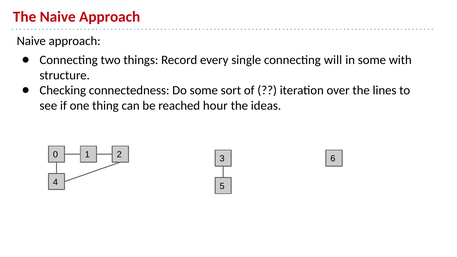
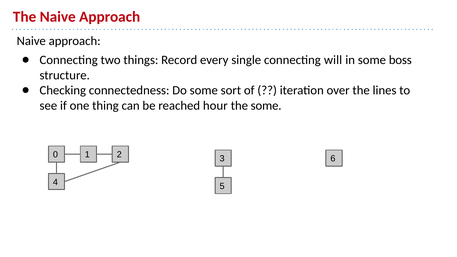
with: with -> boss
the ideas: ideas -> some
